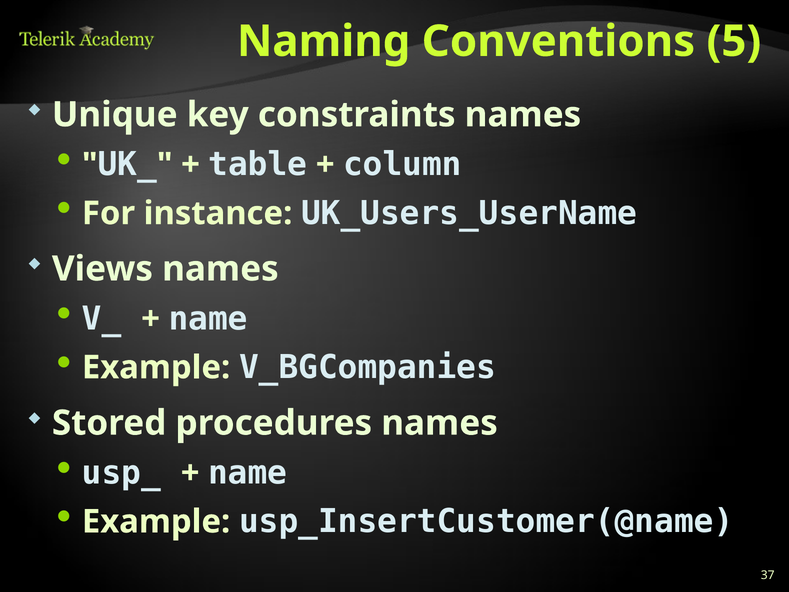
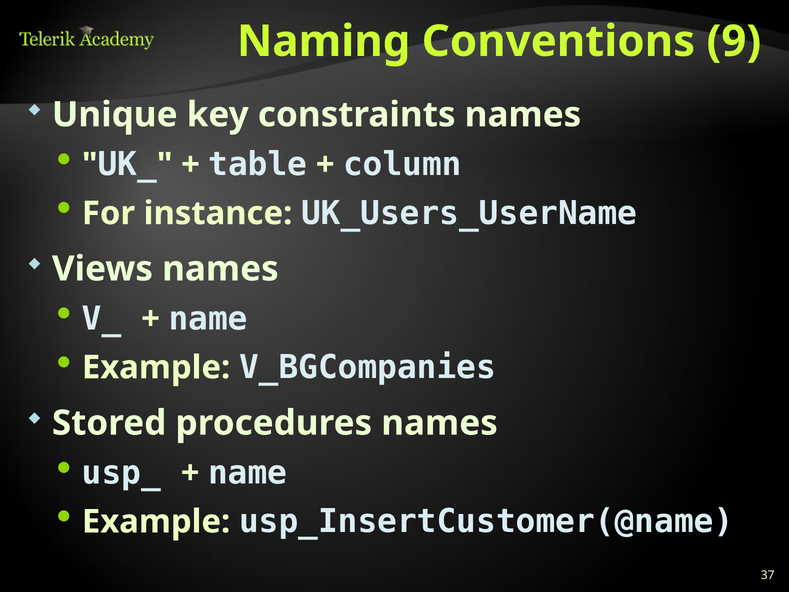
5: 5 -> 9
